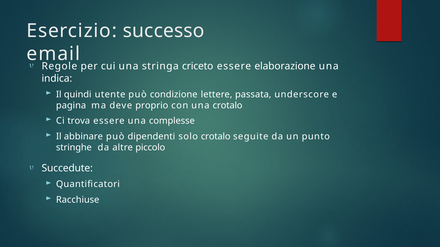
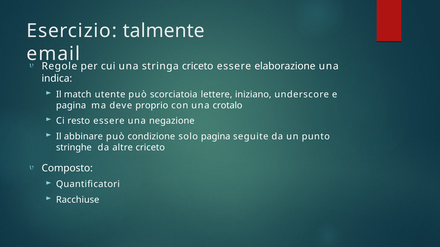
successo: successo -> talmente
quindi: quindi -> match
condizione: condizione -> scorciatoia
passata: passata -> iniziano
trova: trova -> resto
complesse: complesse -> negazione
dipendenti: dipendenti -> condizione
solo crotalo: crotalo -> pagina
altre piccolo: piccolo -> criceto
Succedute: Succedute -> Composto
